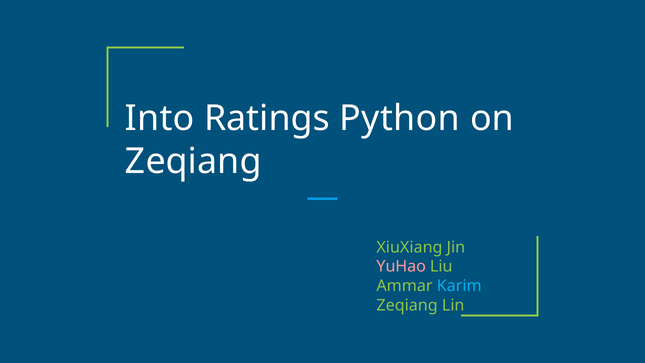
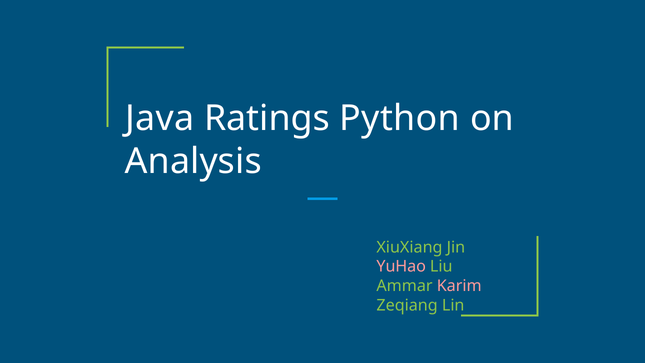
Into: Into -> Java
Zeqiang at (193, 161): Zeqiang -> Analysis
Karim colour: light blue -> pink
